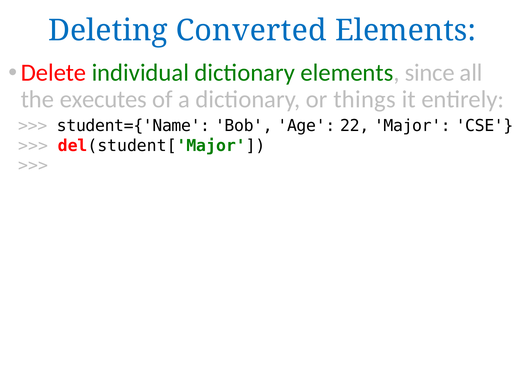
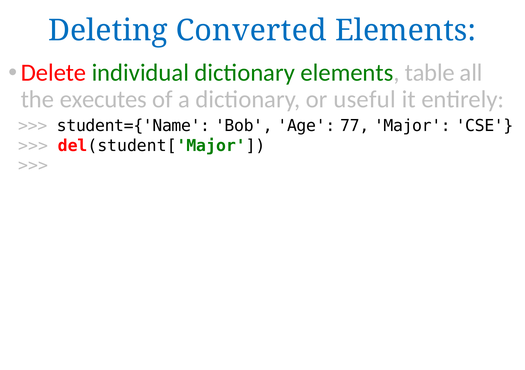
since: since -> table
things: things -> useful
22: 22 -> 77
